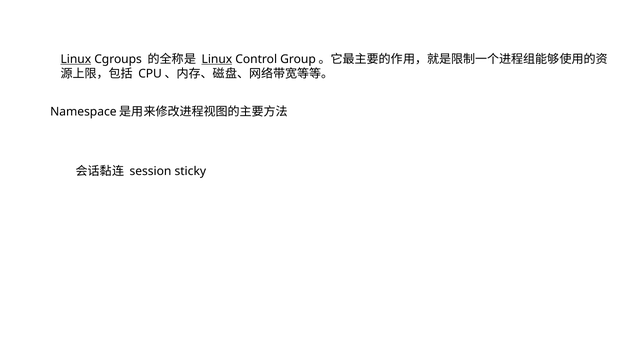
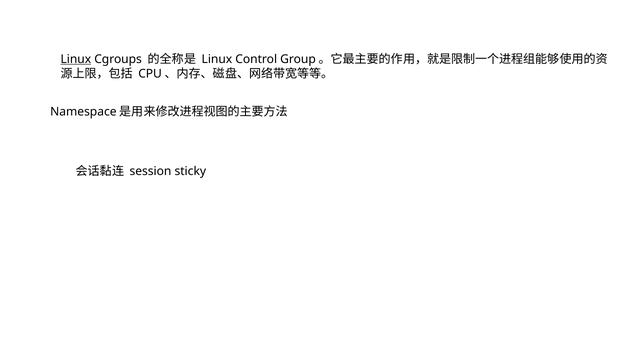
Linux at (217, 59) underline: present -> none
